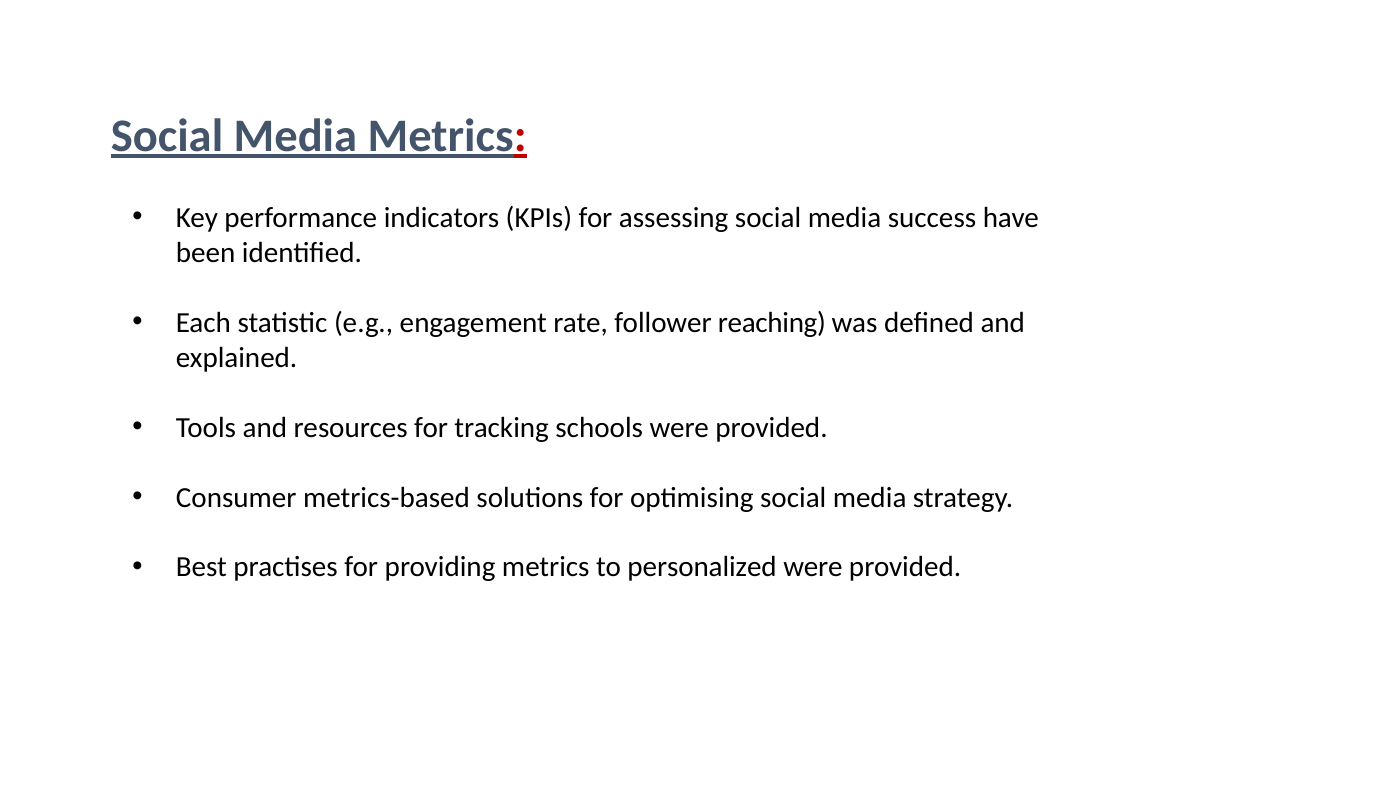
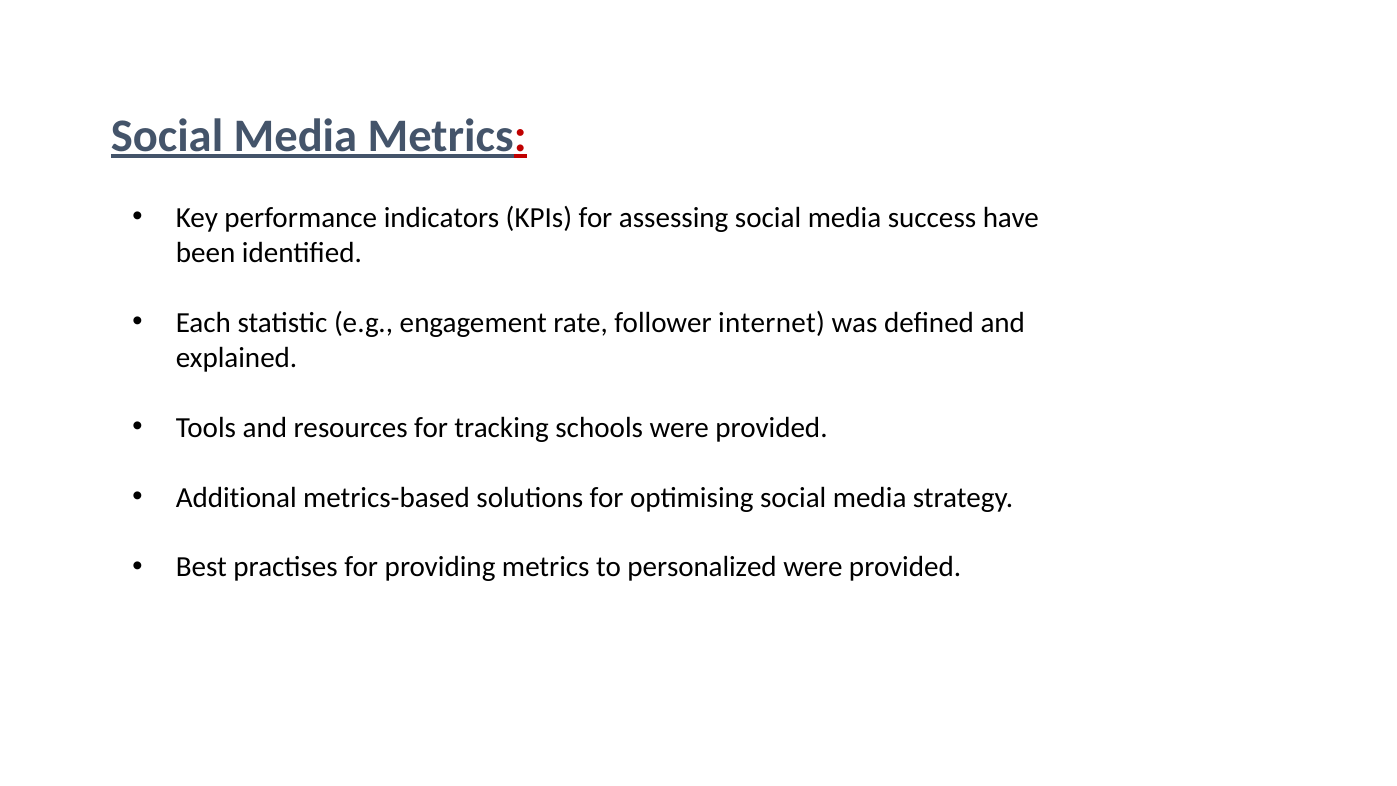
reaching: reaching -> internet
Consumer: Consumer -> Additional
